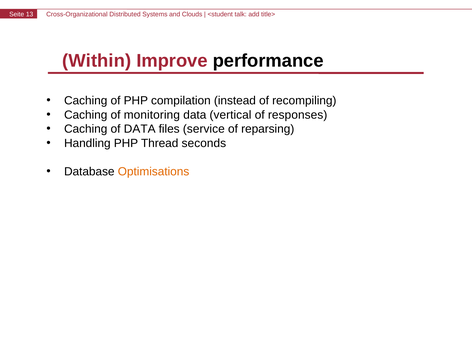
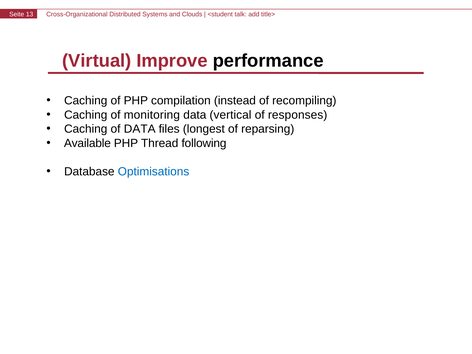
Within: Within -> Virtual
service: service -> longest
Handling: Handling -> Available
seconds: seconds -> following
Optimisations colour: orange -> blue
